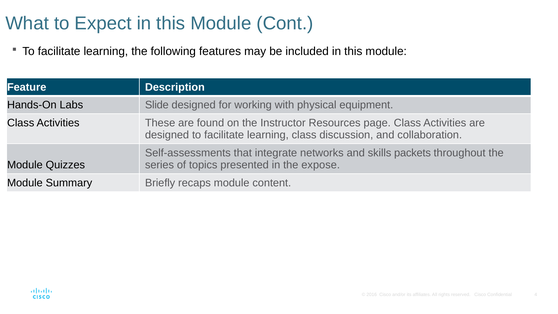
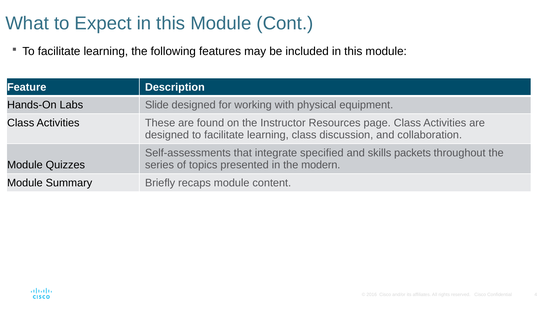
networks: networks -> specified
expose: expose -> modern
